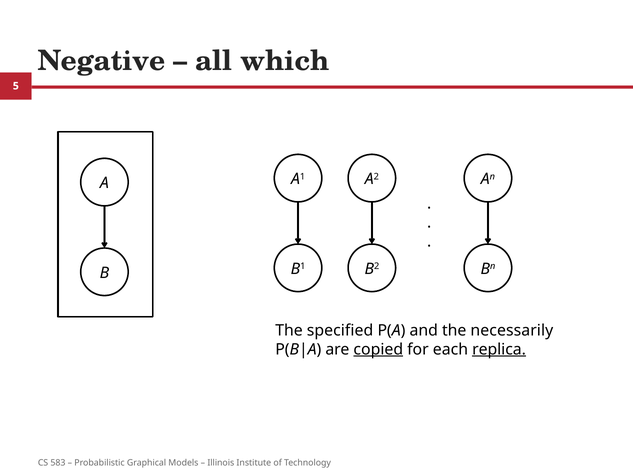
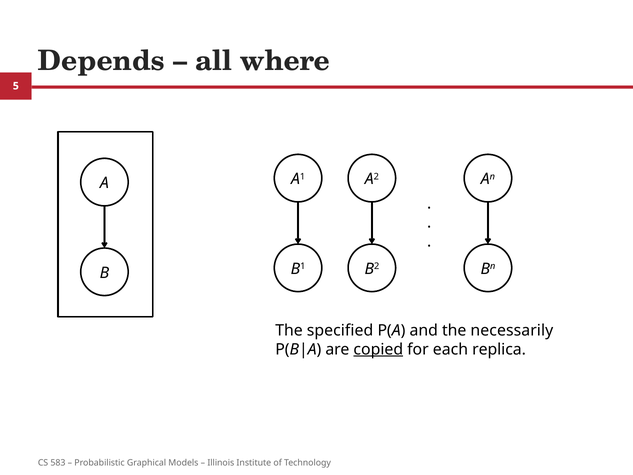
Negative: Negative -> Depends
which: which -> where
replica underline: present -> none
